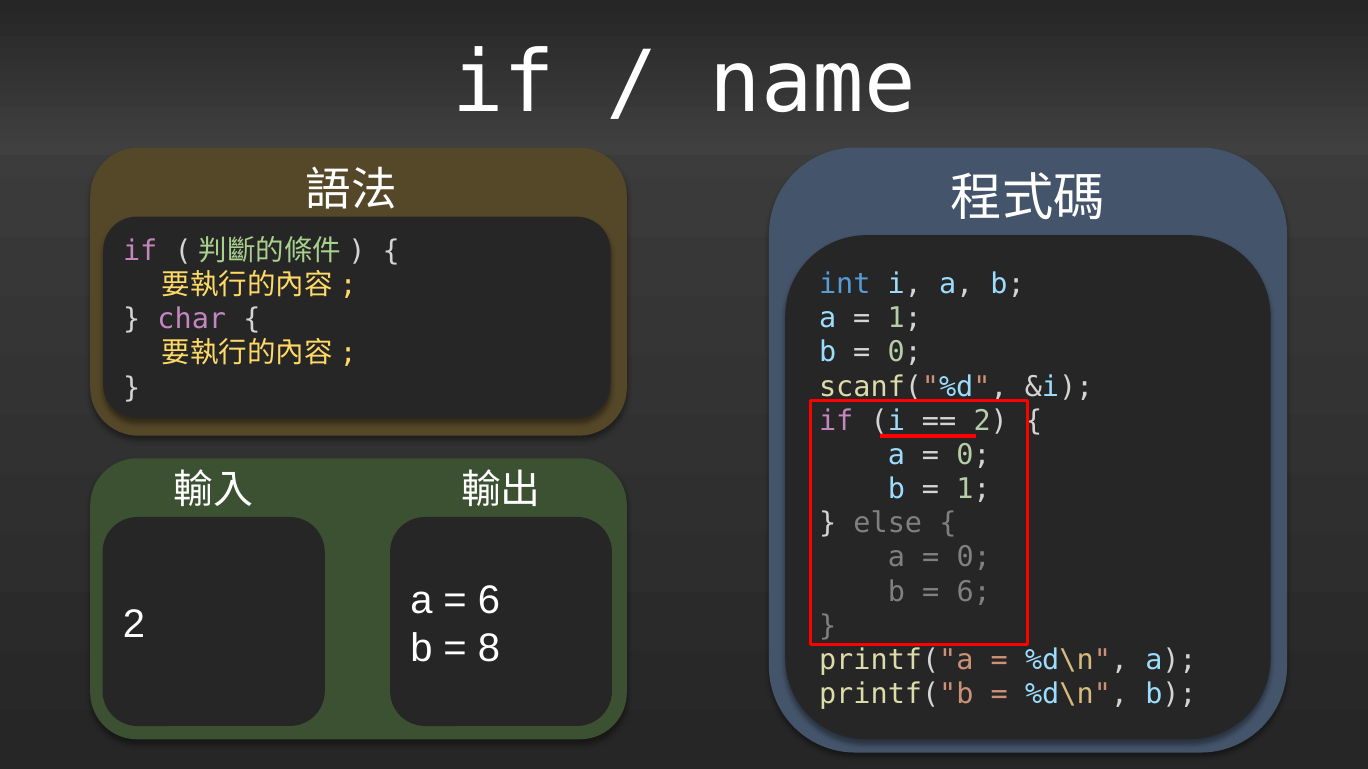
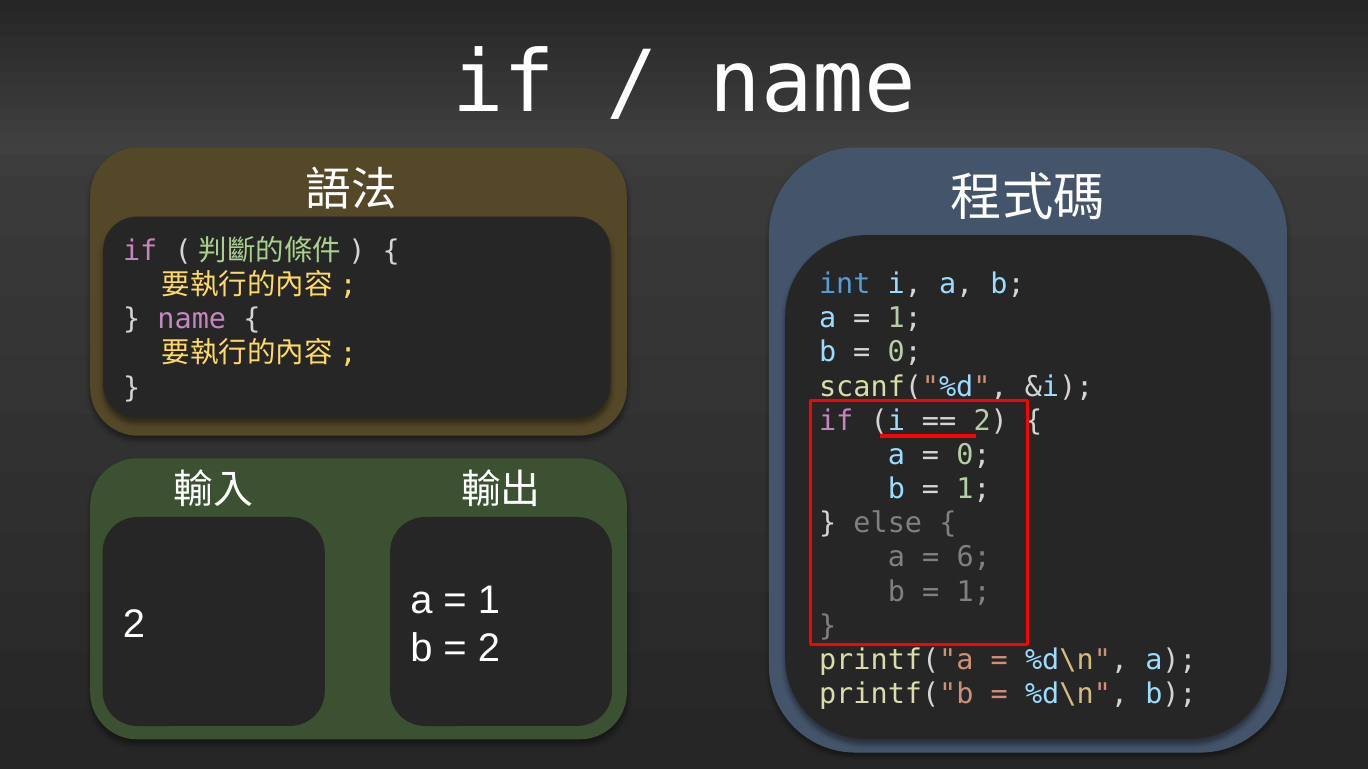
char at (192, 320): char -> name
0 at (974, 558): 0 -> 6
6 at (974, 592): 6 -> 1
6 at (489, 601): 6 -> 1
8 at (489, 649): 8 -> 2
